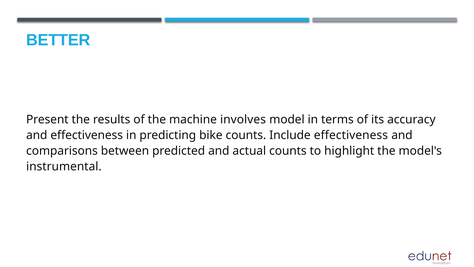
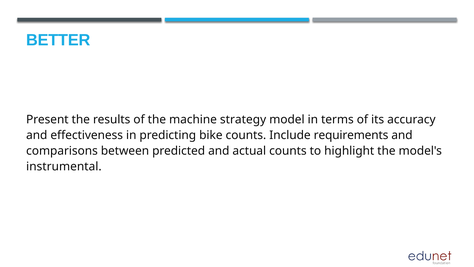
involves: involves -> strategy
Include effectiveness: effectiveness -> requirements
